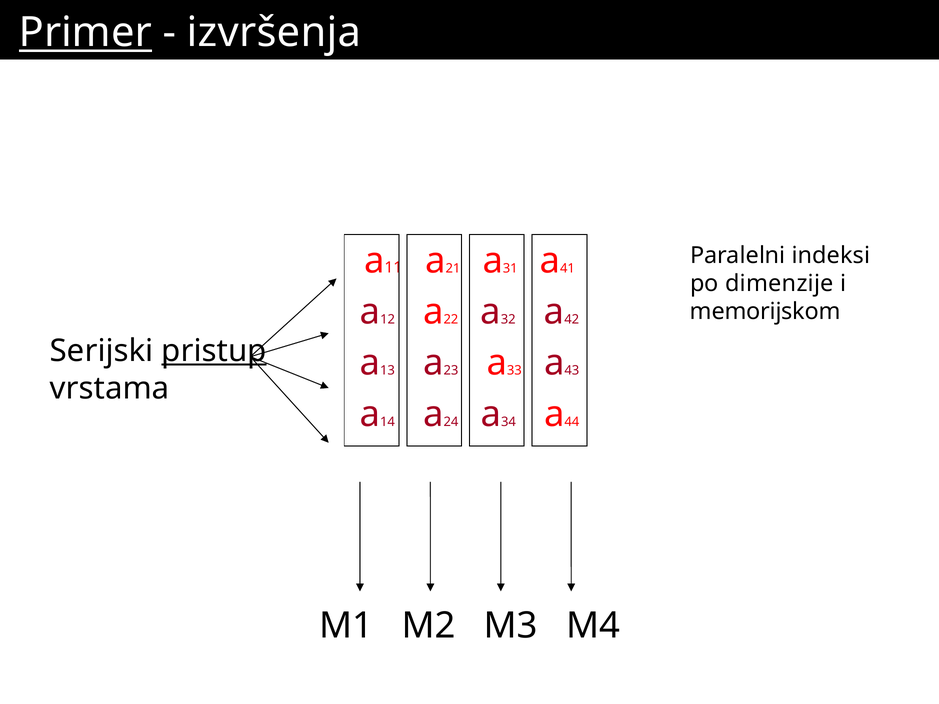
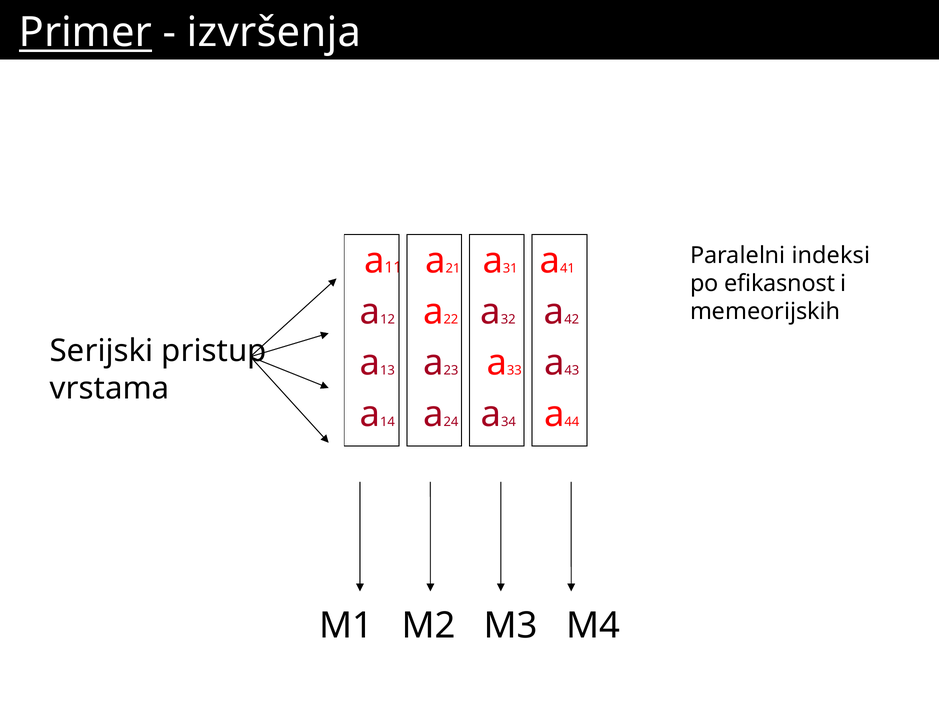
dimenzije: dimenzije -> efikasnost
memorijskom: memorijskom -> memeorijskih
pristup underline: present -> none
